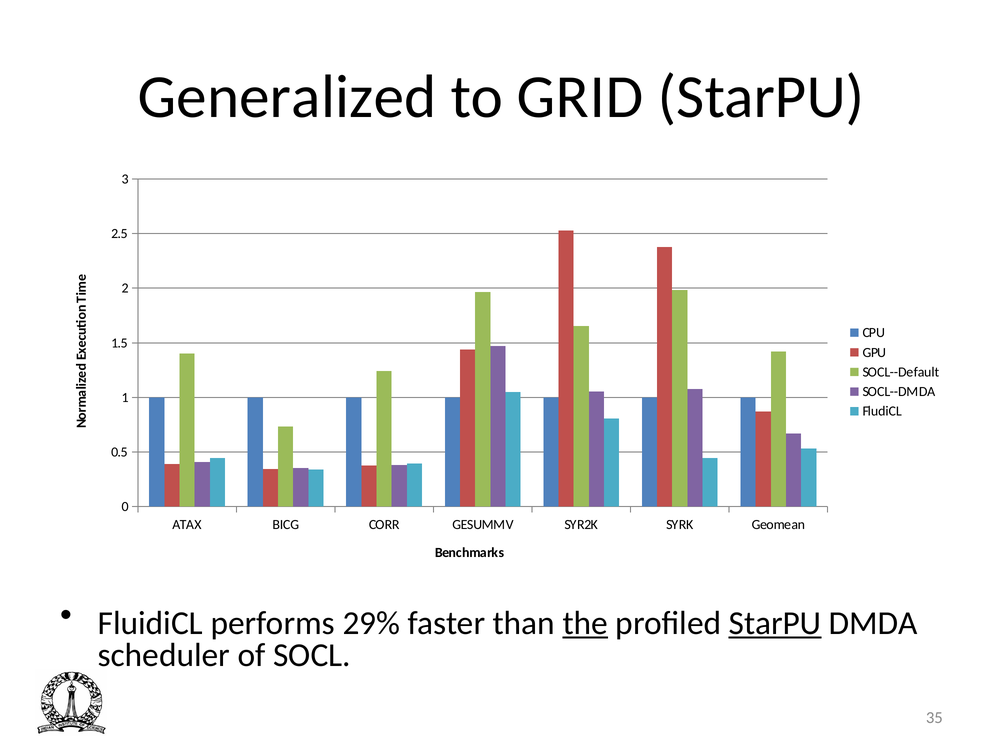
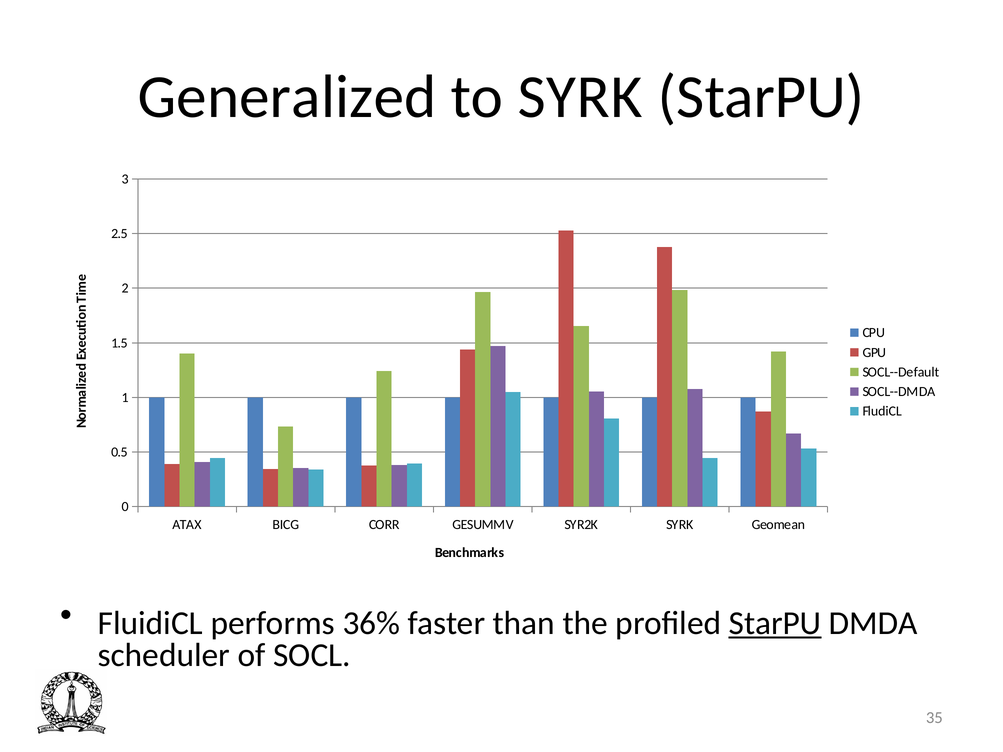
to GRID: GRID -> SYRK
29%: 29% -> 36%
the underline: present -> none
